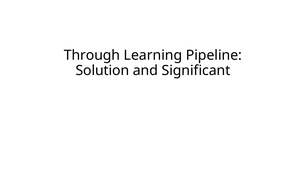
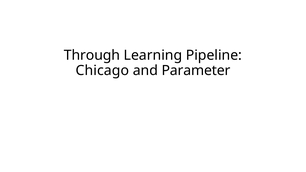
Solution: Solution -> Chicago
Significant: Significant -> Parameter
